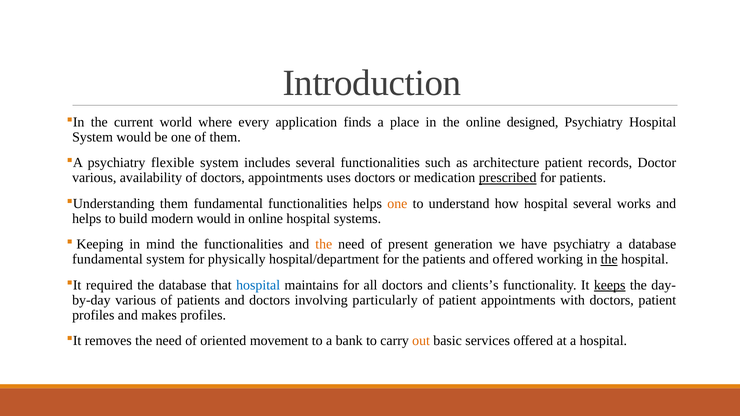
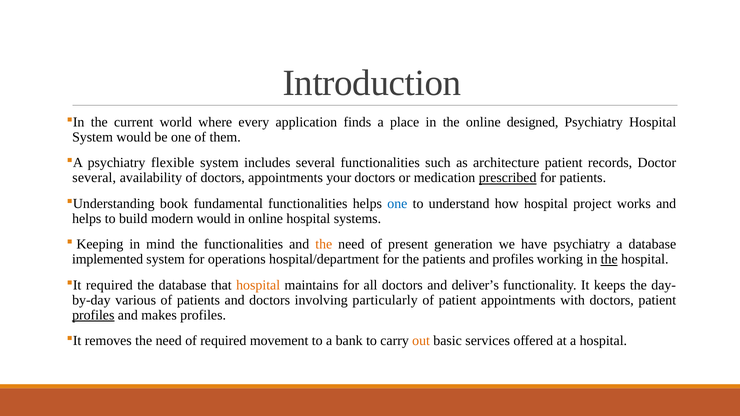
various at (94, 178): various -> several
uses: uses -> your
them at (174, 204): them -> book
one at (397, 204) colour: orange -> blue
hospital several: several -> project
fundamental at (107, 260): fundamental -> implemented
physically: physically -> operations
and offered: offered -> profiles
hospital at (258, 285) colour: blue -> orange
clients’s: clients’s -> deliver’s
keeps underline: present -> none
profiles at (93, 315) underline: none -> present
of oriented: oriented -> required
